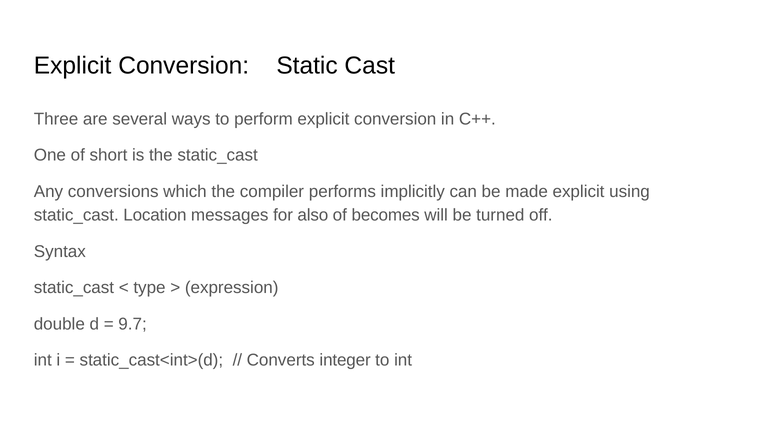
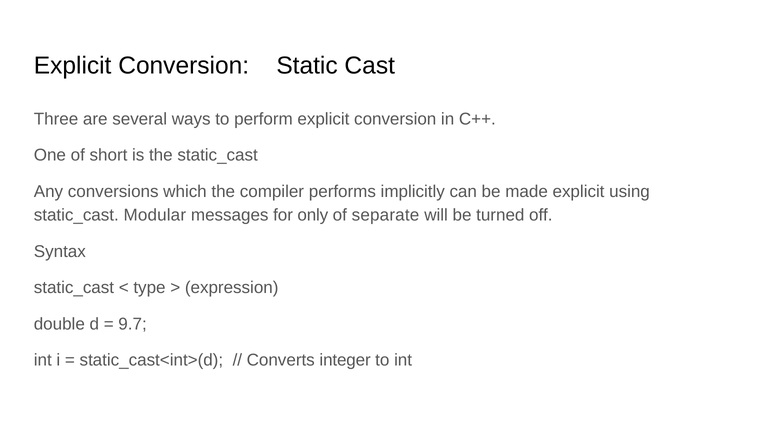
Location: Location -> Modular
also: also -> only
becomes: becomes -> separate
